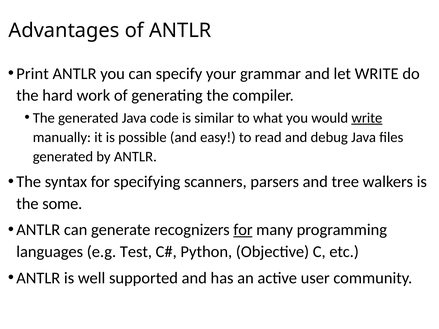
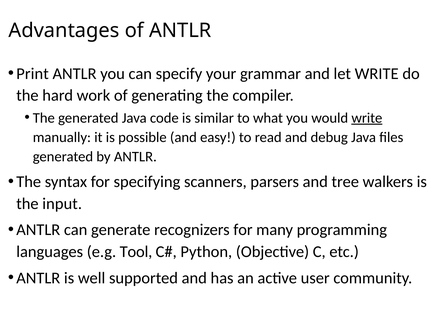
some: some -> input
for at (243, 230) underline: present -> none
Test: Test -> Tool
